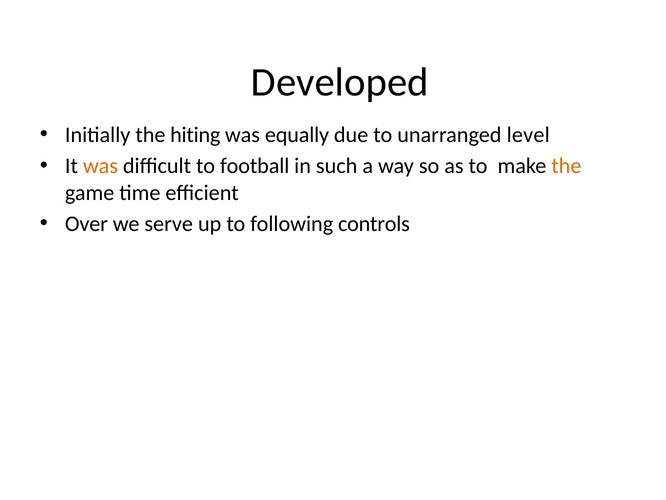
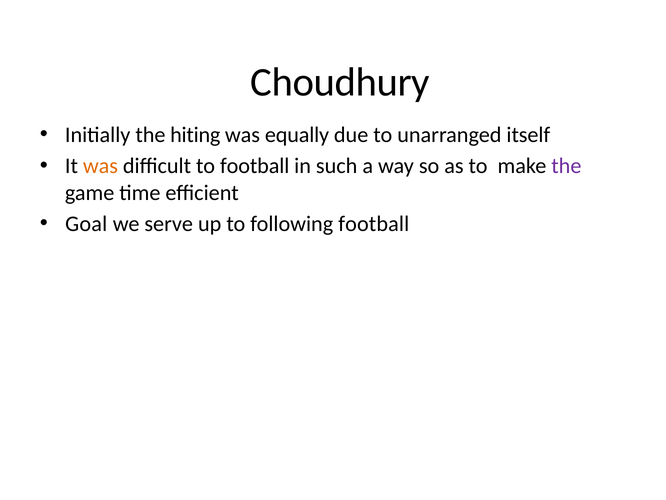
Developed: Developed -> Choudhury
level: level -> itself
the at (566, 166) colour: orange -> purple
Over: Over -> Goal
following controls: controls -> football
